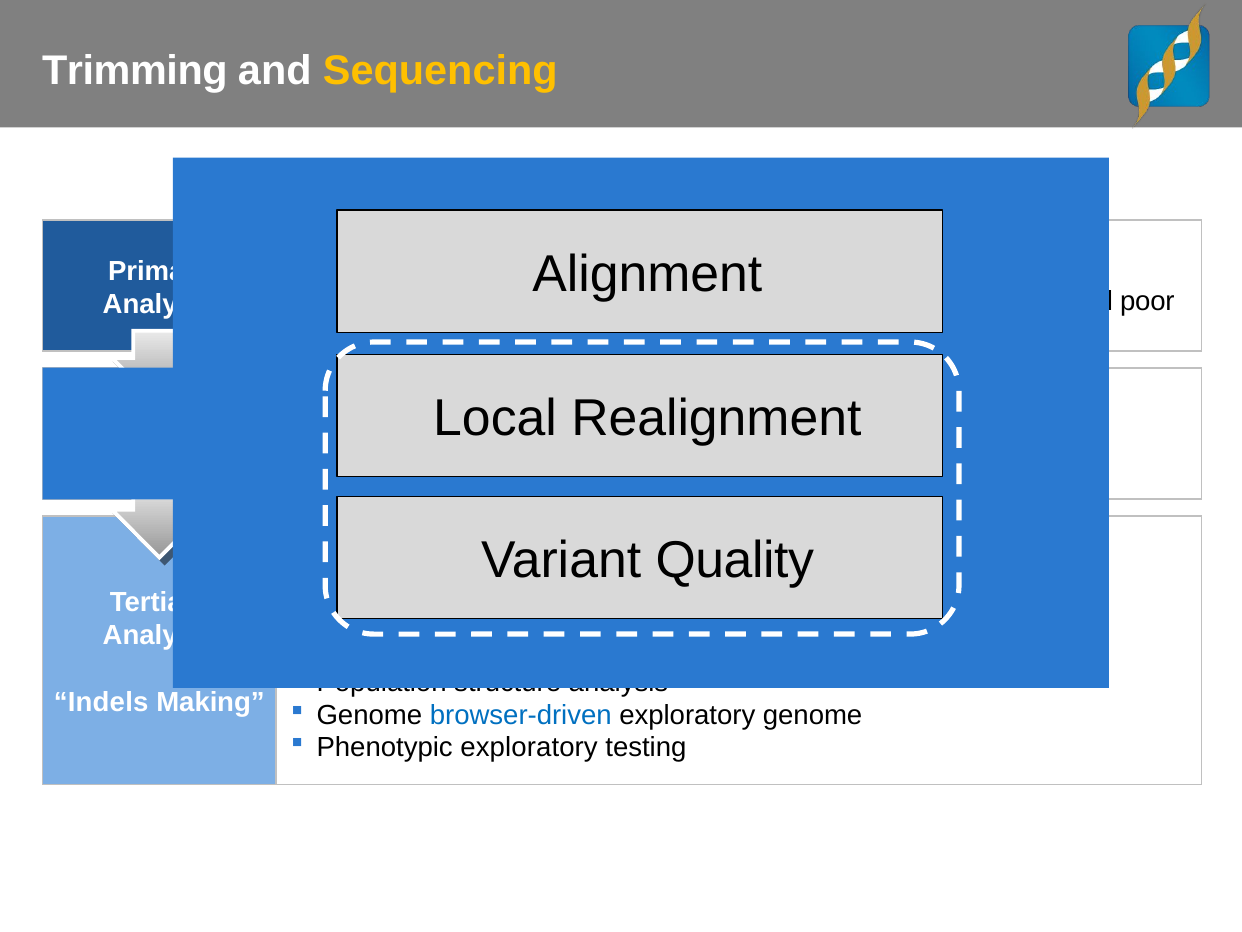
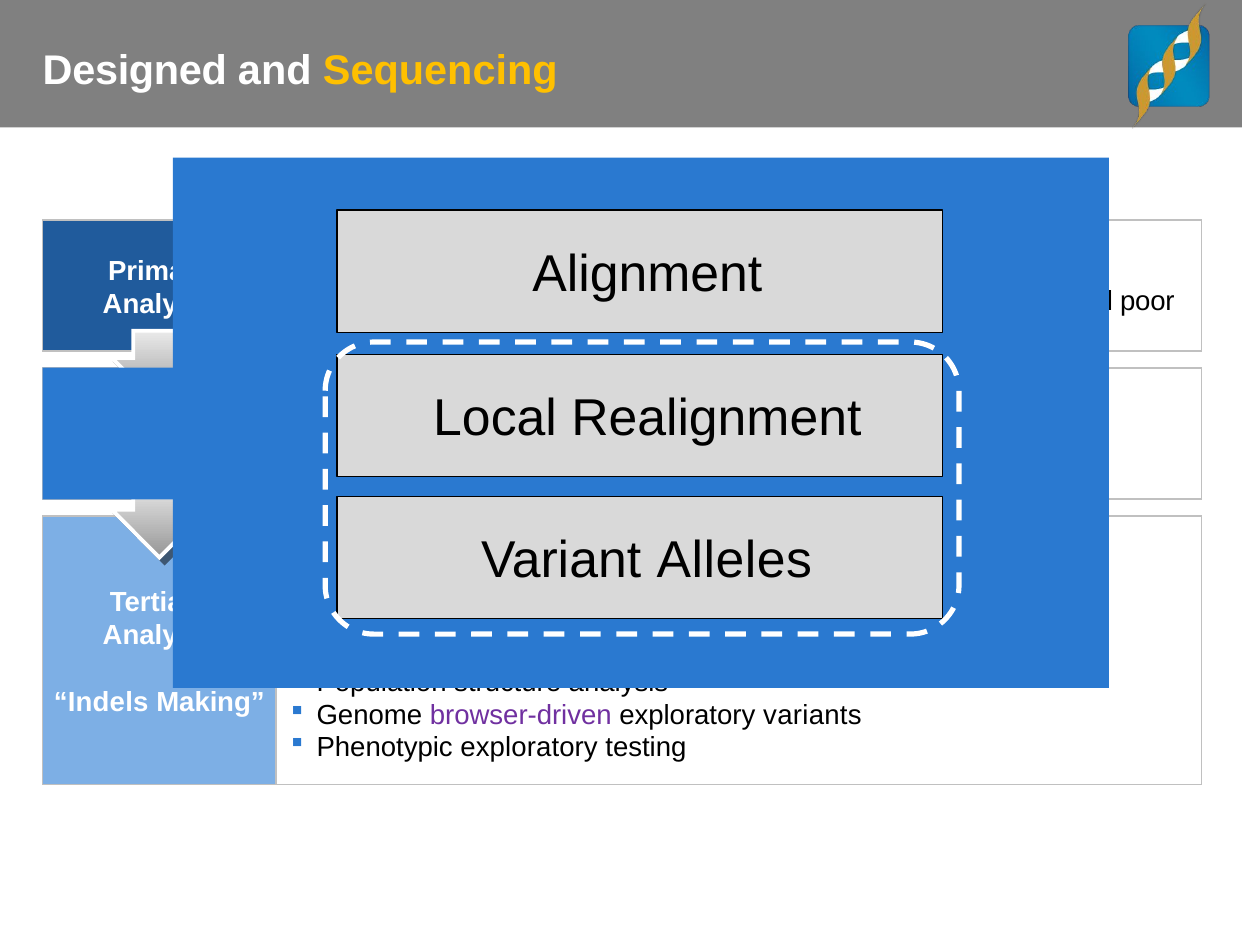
Trimming: Trimming -> Designed
Quality at (735, 560): Quality -> Alleles
browser-driven colour: blue -> purple
exploratory genome: genome -> variants
